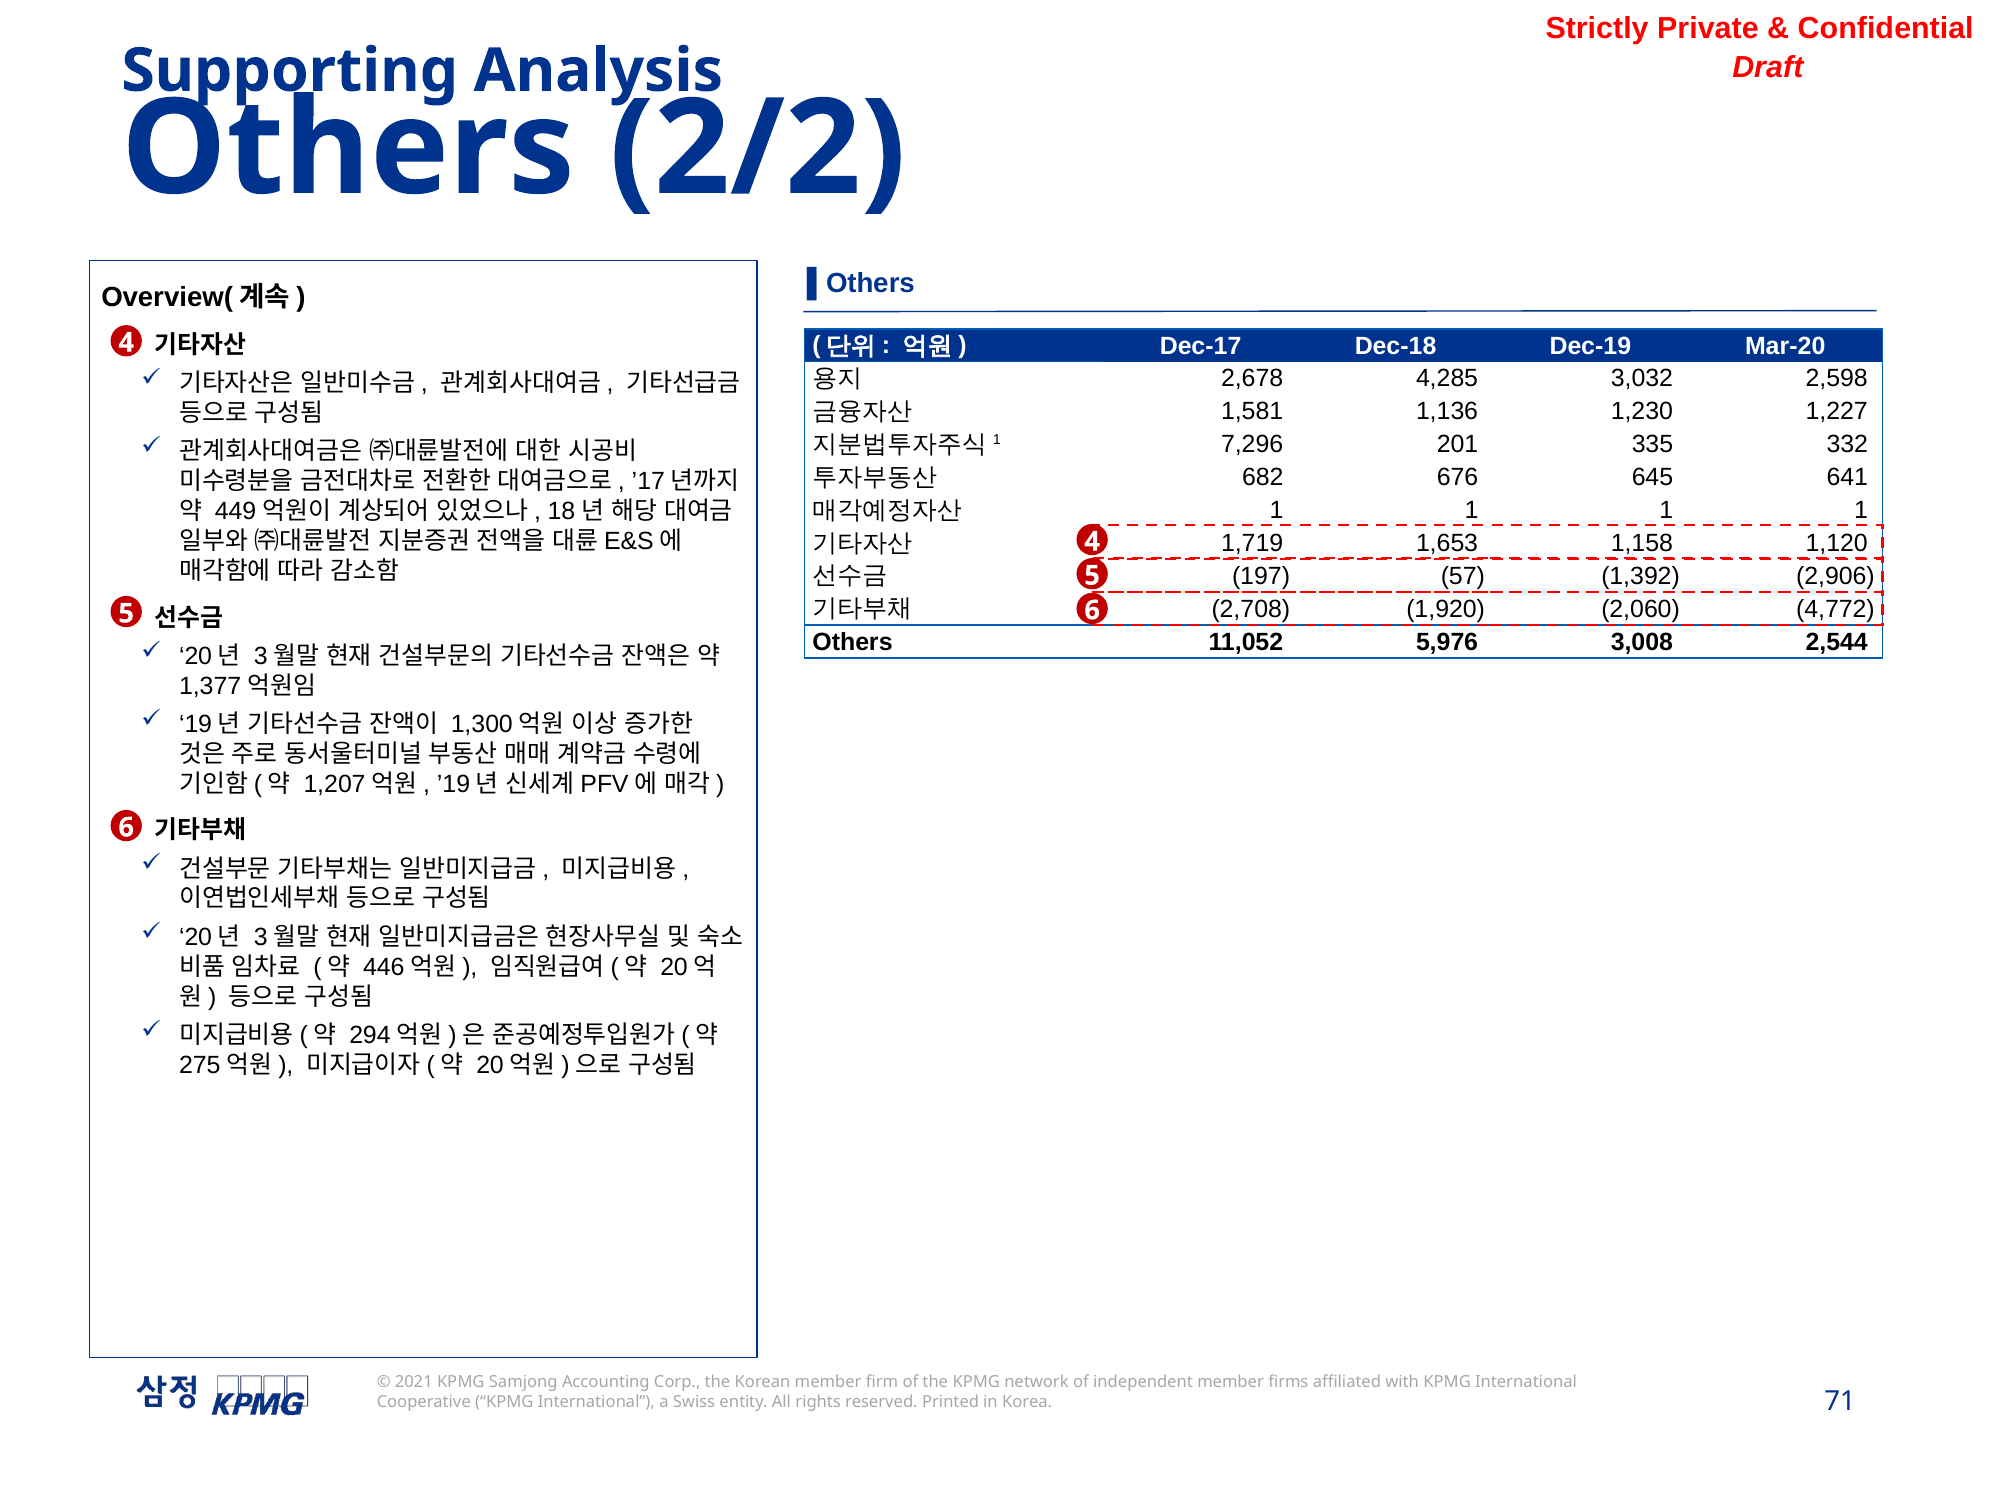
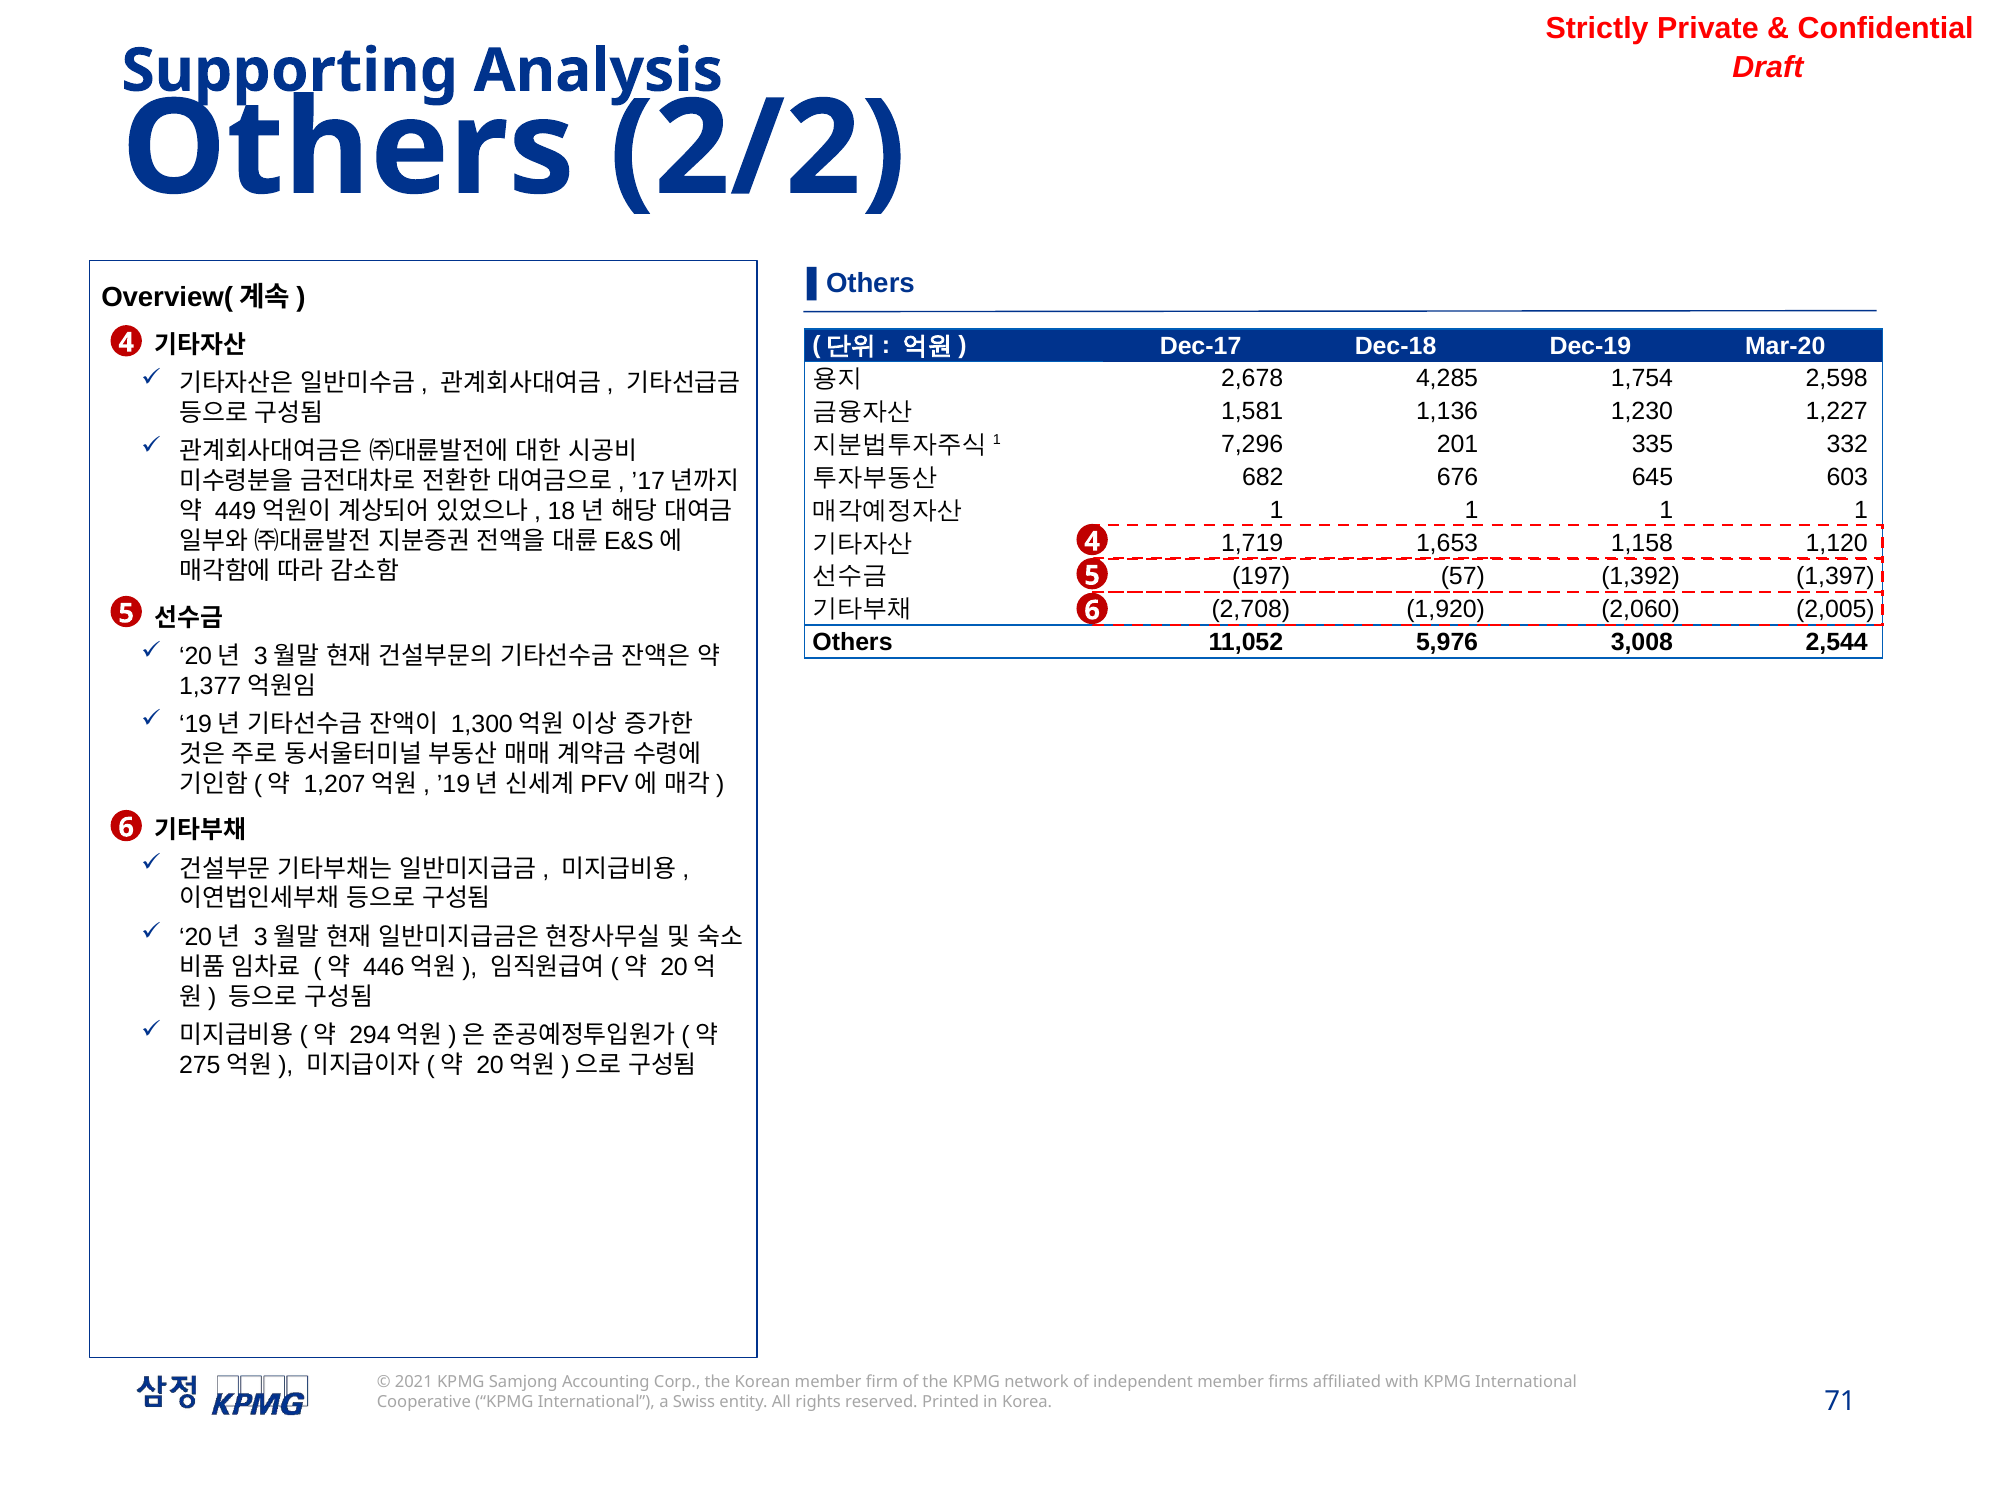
3,032: 3,032 -> 1,754
641: 641 -> 603
2,906: 2,906 -> 1,397
4,772: 4,772 -> 2,005
